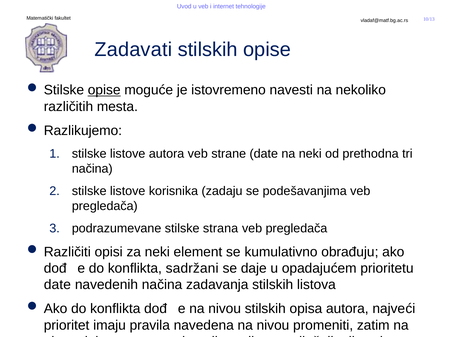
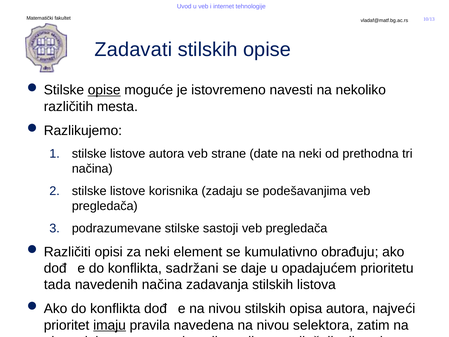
strana: strana -> sastoji
date at (57, 285): date -> tada
imaju underline: none -> present
promeniti: promeniti -> selektora
